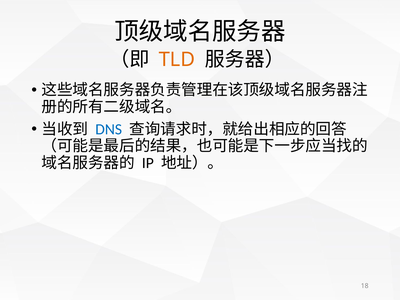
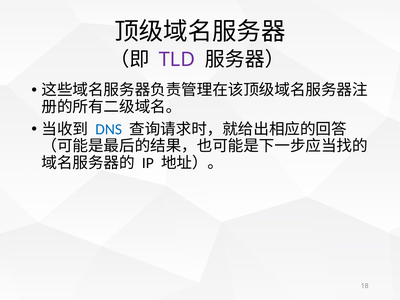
TLD colour: orange -> purple
